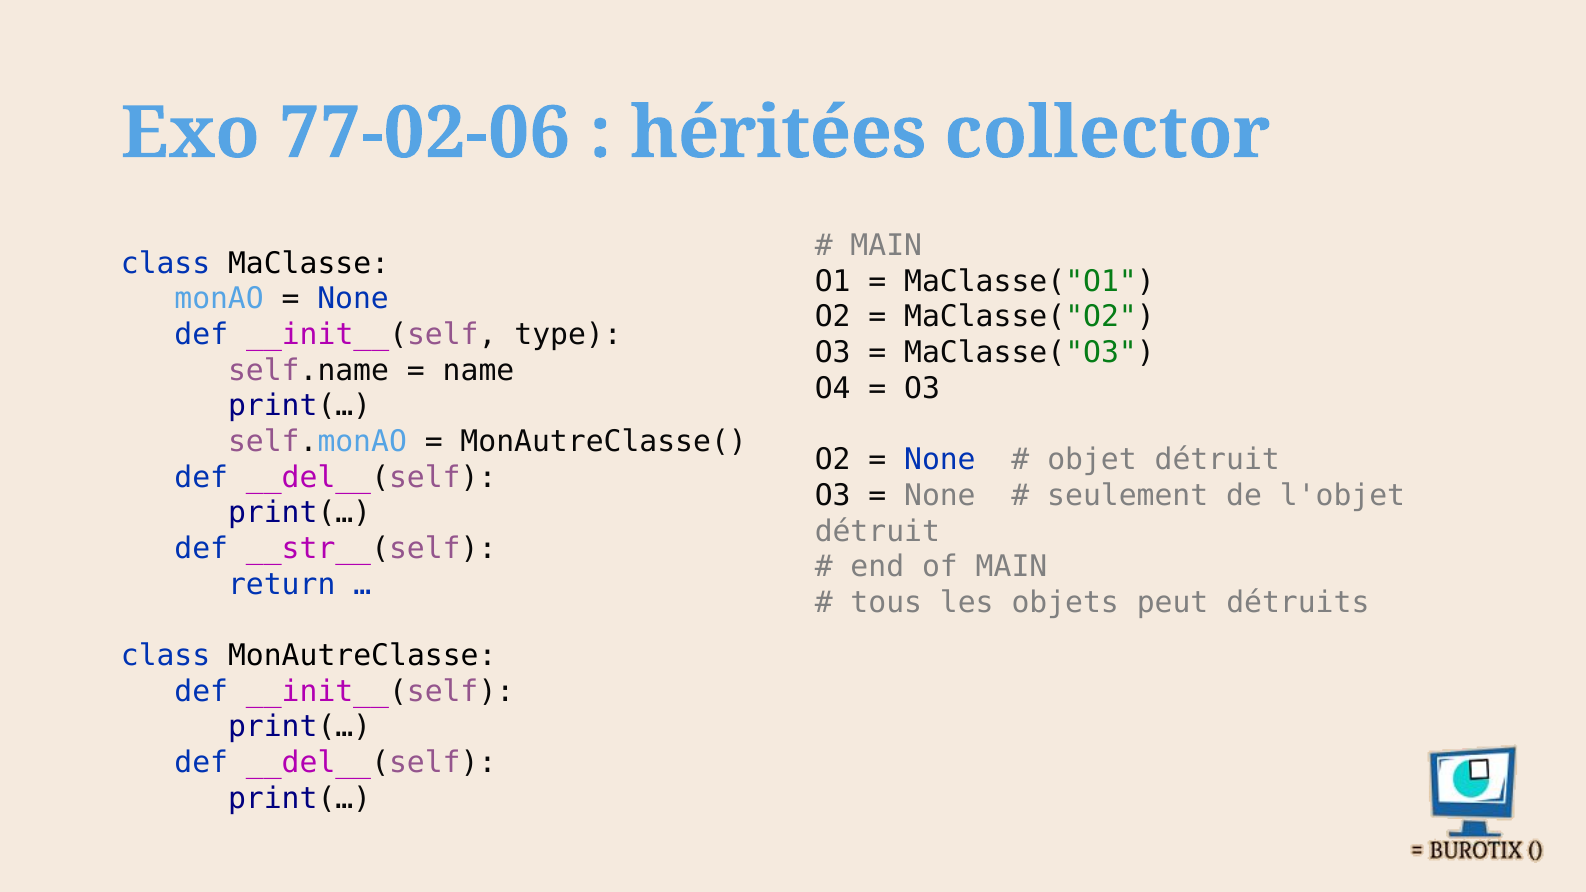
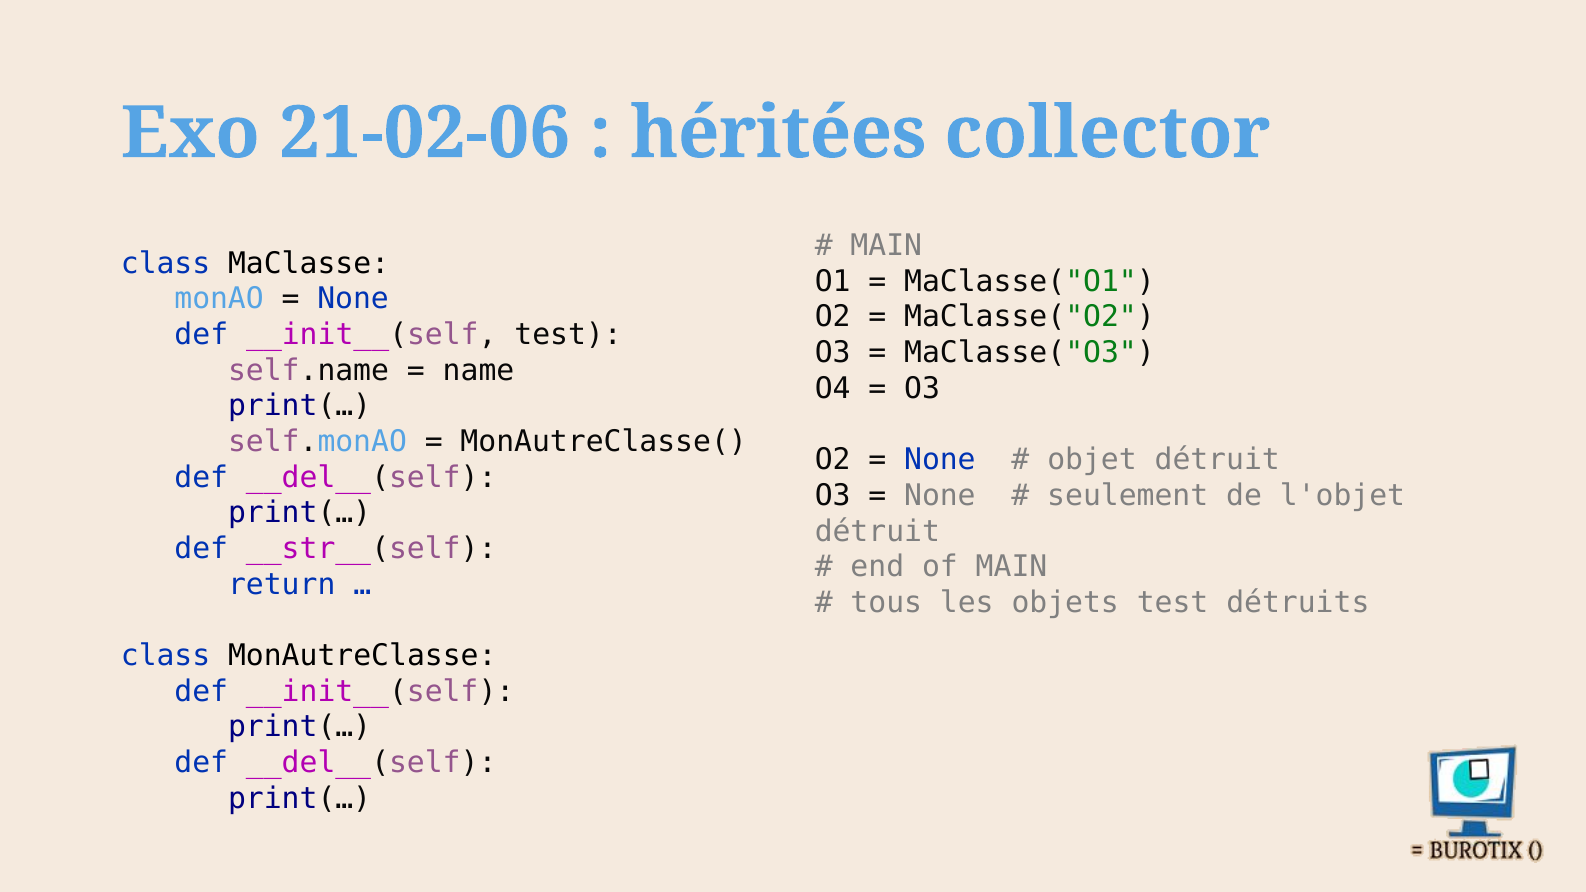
77-02-06: 77-02-06 -> 21-02-06
__init__(self type: type -> test
objets peut: peut -> test
